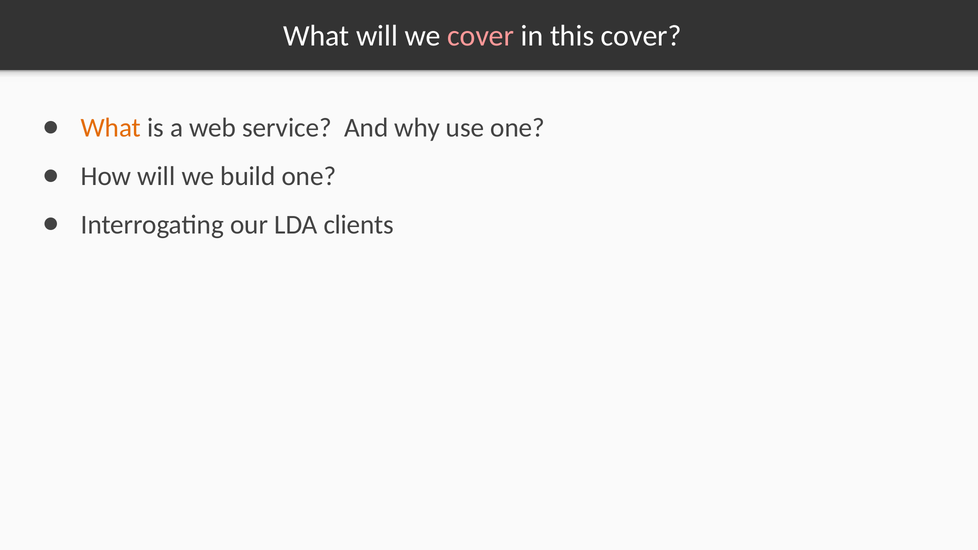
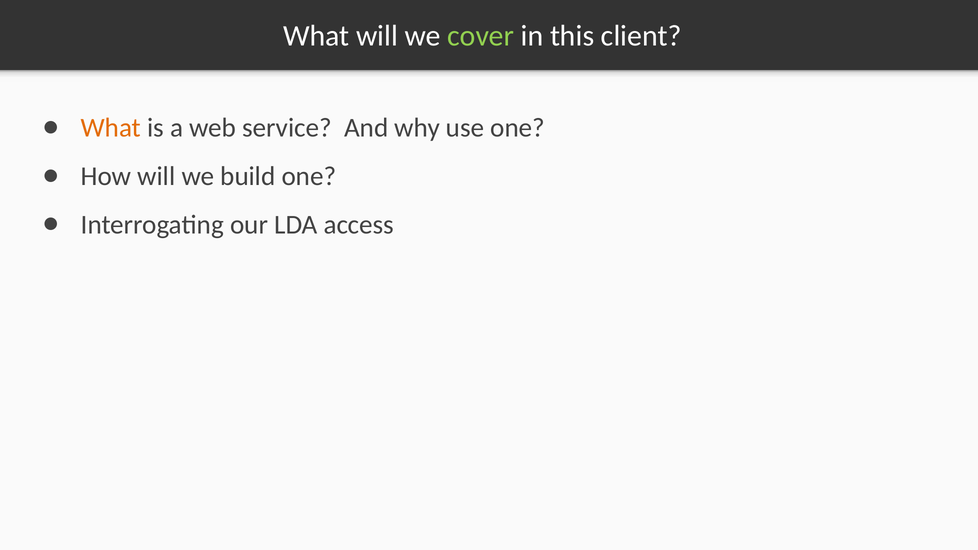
cover at (481, 36) colour: pink -> light green
this cover: cover -> client
clients: clients -> access
